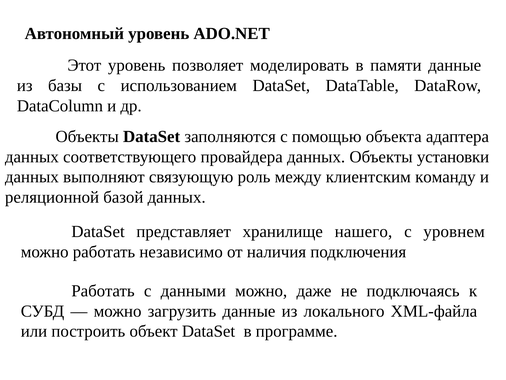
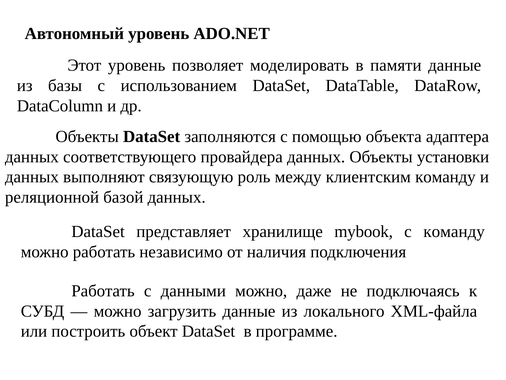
нашего: нашего -> mybook
с уровнем: уровнем -> команду
